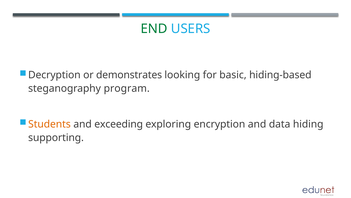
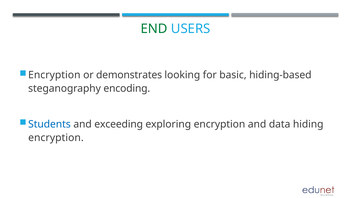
Decryption at (54, 75): Decryption -> Encryption
program: program -> encoding
Students colour: orange -> blue
supporting at (56, 137): supporting -> encryption
